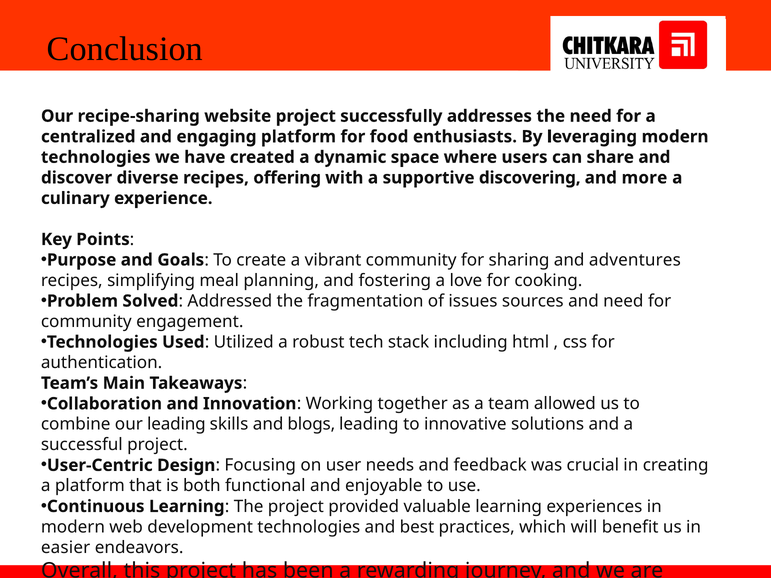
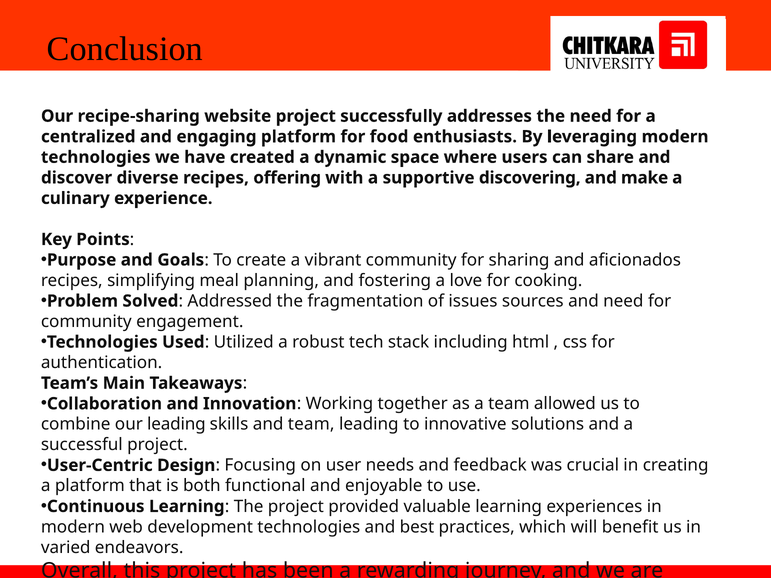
more: more -> make
adventures: adventures -> aficionados
and blogs: blogs -> team
easier: easier -> varied
